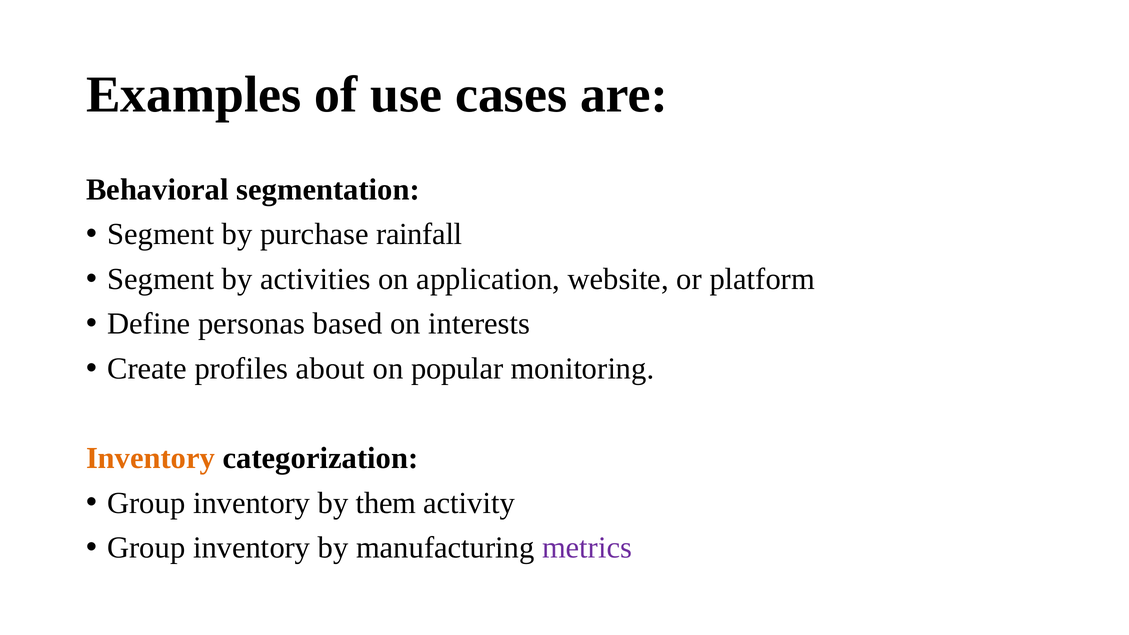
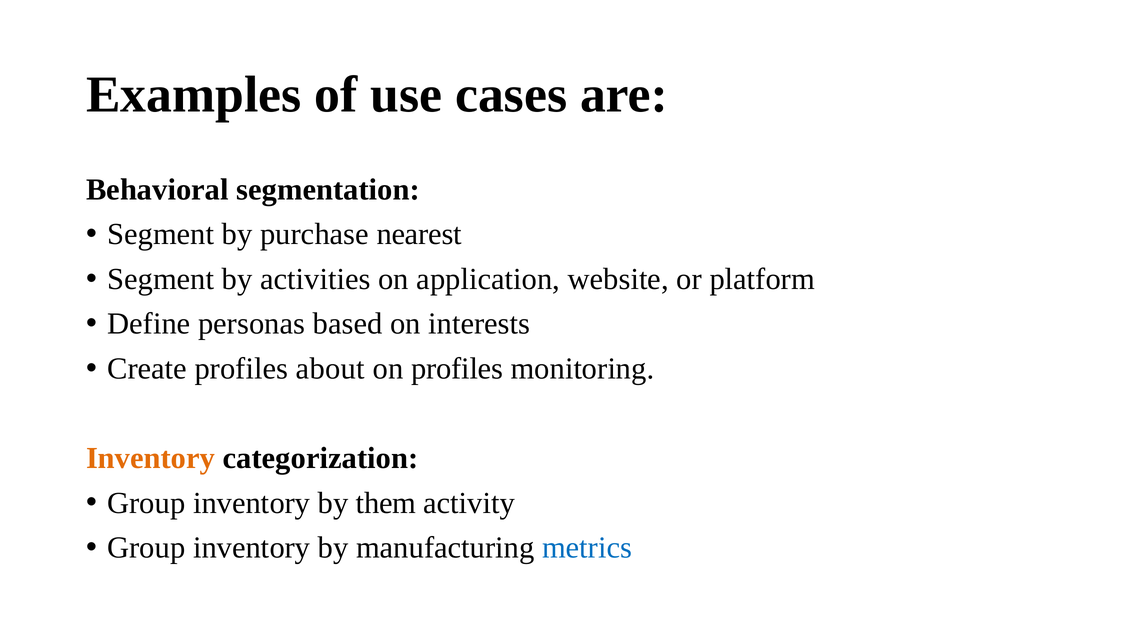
rainfall: rainfall -> nearest
on popular: popular -> profiles
metrics colour: purple -> blue
